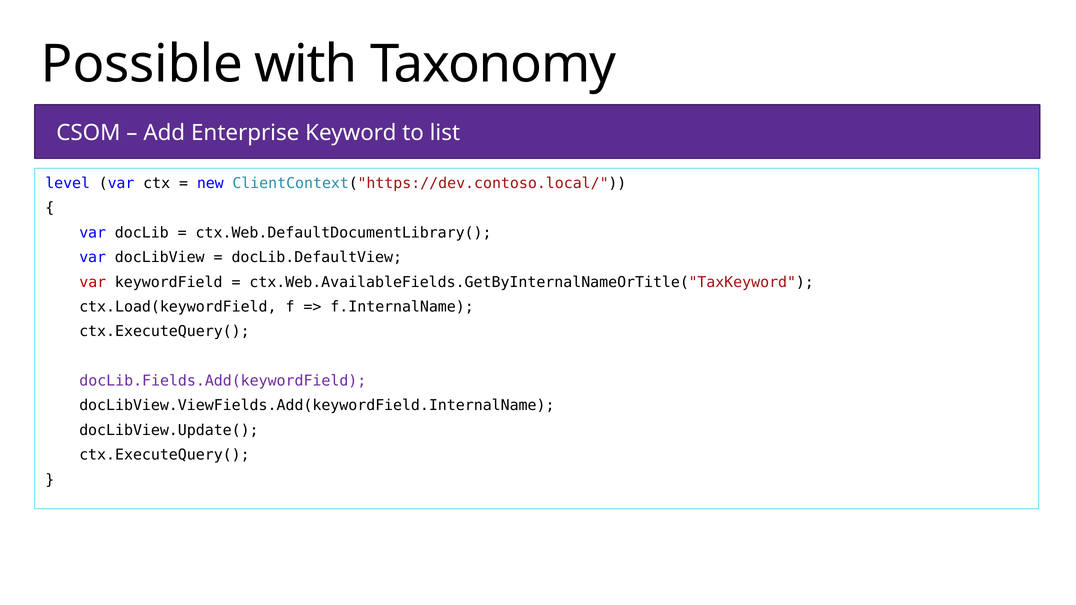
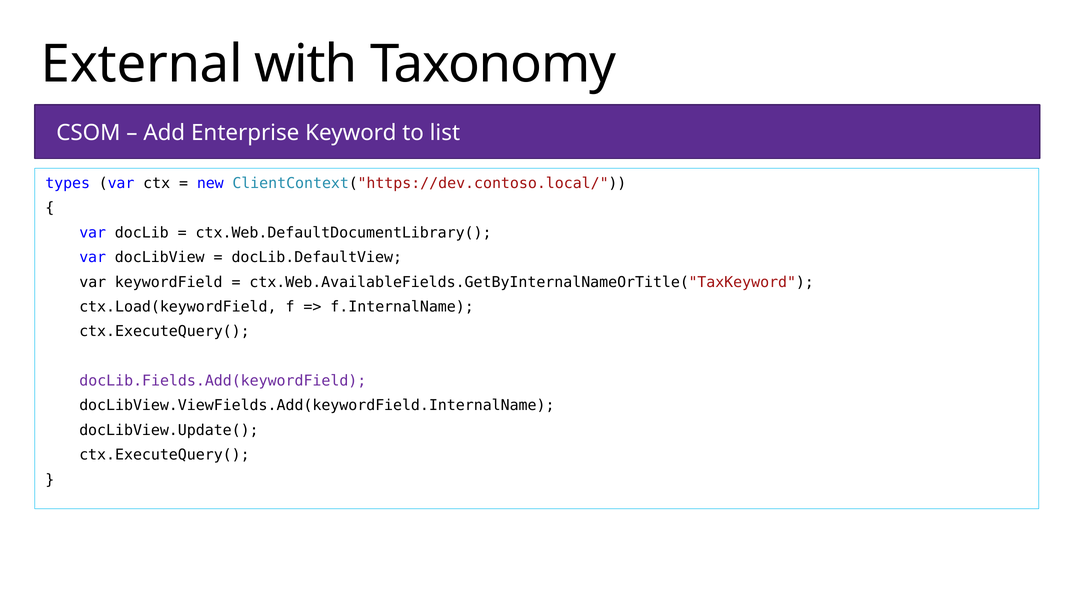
Possible: Possible -> External
level: level -> types
var at (93, 282) colour: red -> black
